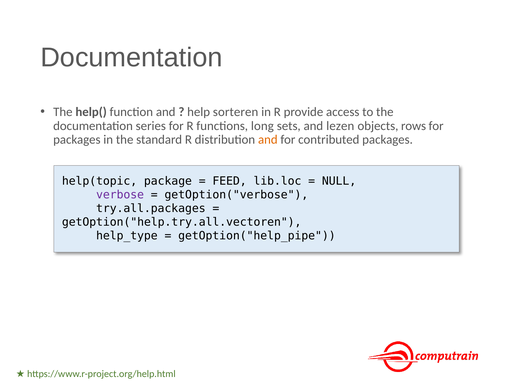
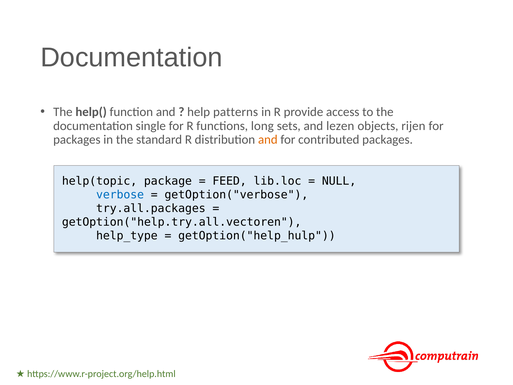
sorteren: sorteren -> patterns
series: series -> single
rows: rows -> rijen
verbose colour: purple -> blue
getOption("help_pipe: getOption("help_pipe -> getOption("help_hulp
